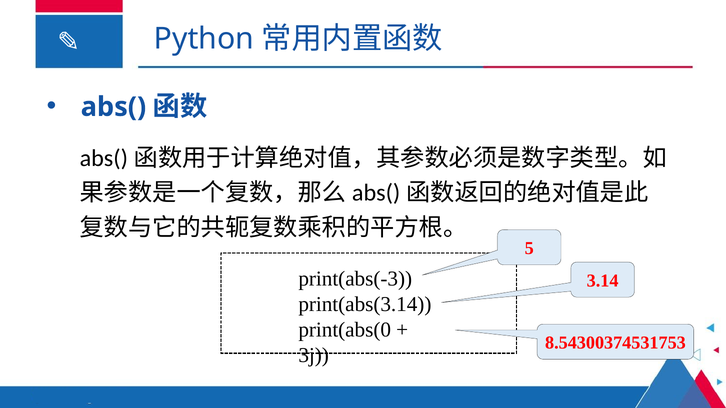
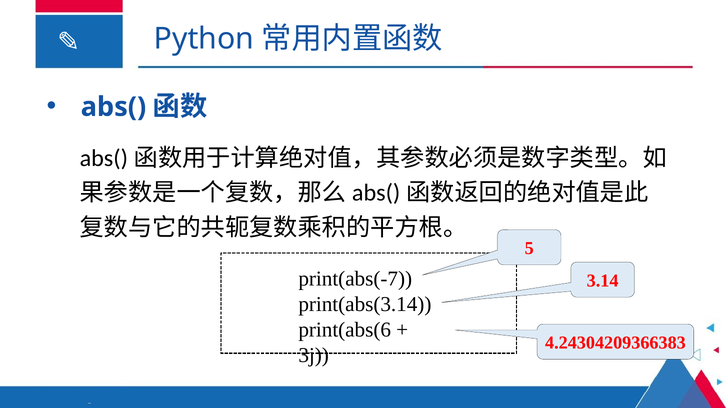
print(abs(-3: print(abs(-3 -> print(abs(-7
print(abs(0: print(abs(0 -> print(abs(6
8.54300374531753: 8.54300374531753 -> 4.24304209366383
